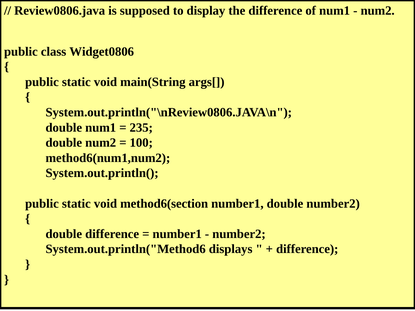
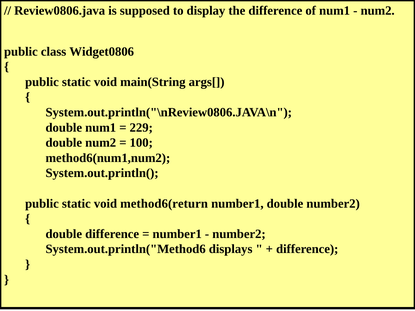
235: 235 -> 229
method6(section: method6(section -> method6(return
